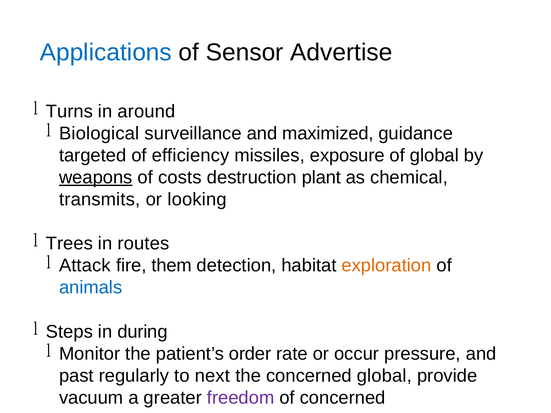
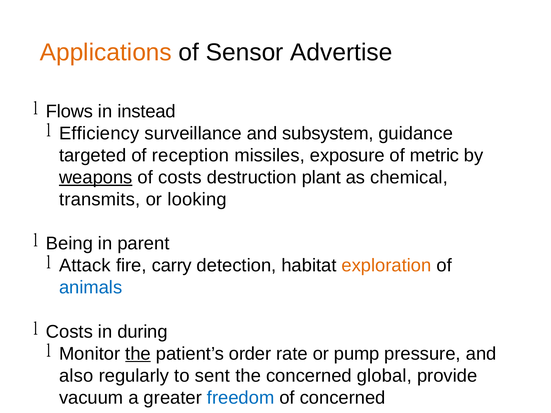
Applications colour: blue -> orange
Turns: Turns -> Flows
around: around -> instead
Biological: Biological -> Efficiency
maximized: maximized -> subsystem
efficiency: efficiency -> reception
of global: global -> metric
Trees: Trees -> Being
routes: routes -> parent
them: them -> carry
Steps at (69, 332): Steps -> Costs
the at (138, 354) underline: none -> present
occur: occur -> pump
past: past -> also
next: next -> sent
freedom colour: purple -> blue
